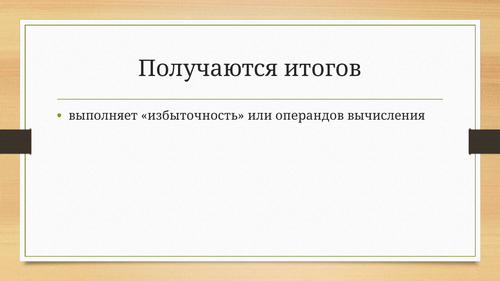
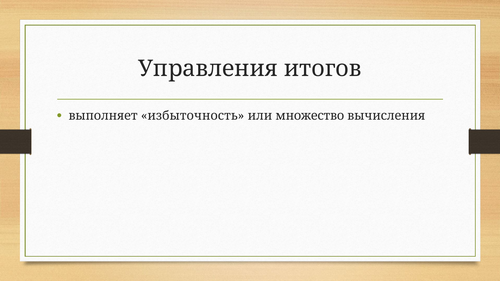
Получаются: Получаются -> Управления
операндов: операндов -> множество
